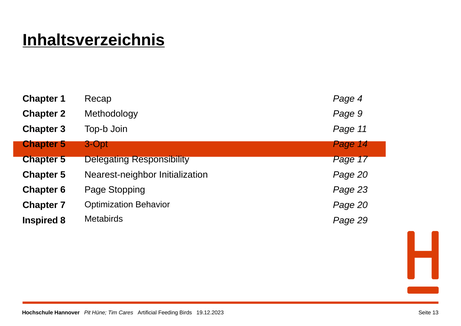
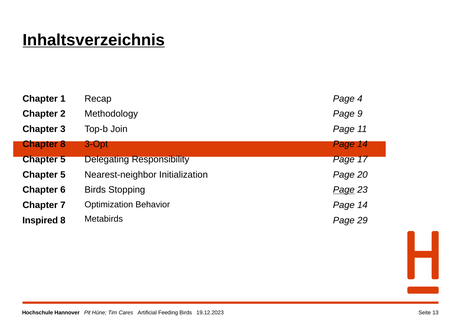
5 at (63, 144): 5 -> 8
Page at (95, 190): Page -> Birds
Page at (344, 190) underline: none -> present
20 at (362, 205): 20 -> 14
